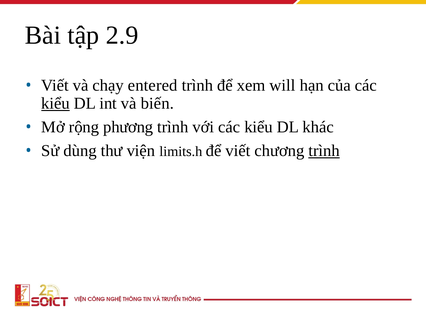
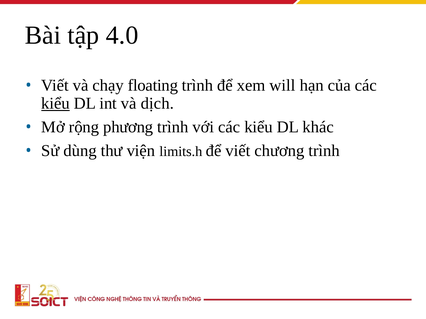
2.9: 2.9 -> 4.0
entered: entered -> floating
biến: biến -> dịch
trình at (324, 151) underline: present -> none
